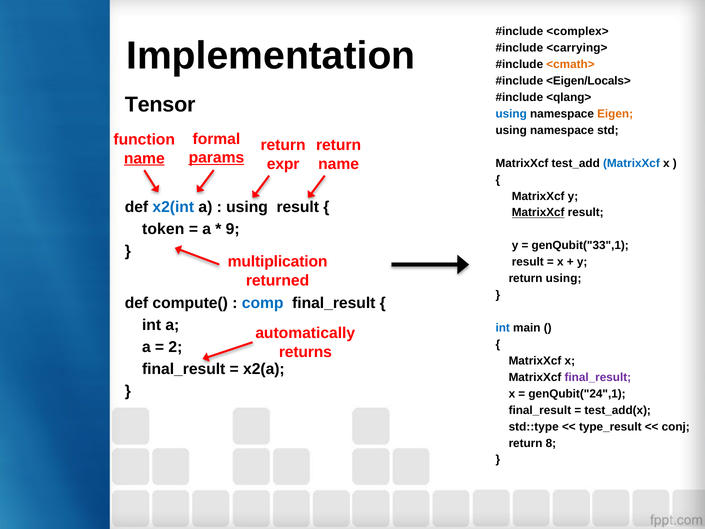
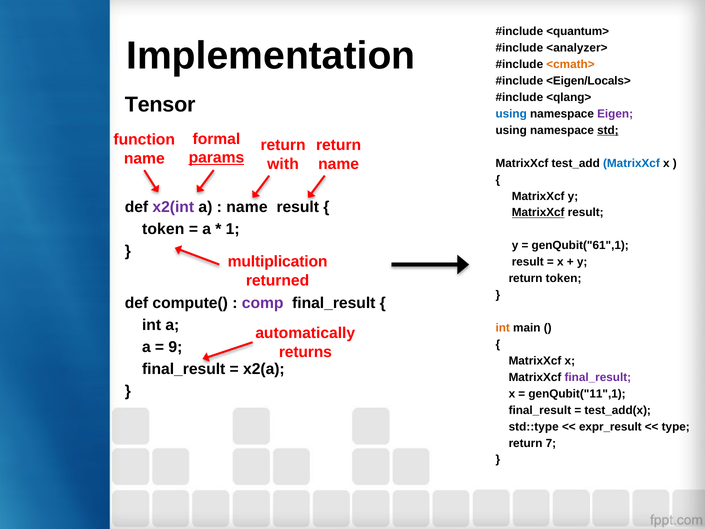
<complex>: <complex> -> <quantum>
<carrying>: <carrying> -> <analyzer>
Eigen colour: orange -> purple
std underline: none -> present
name at (144, 158) underline: present -> none
expr: expr -> with
x2(int colour: blue -> purple
using at (247, 207): using -> name
9: 9 -> 1
genQubit("33",1: genQubit("33",1 -> genQubit("61",1
return using: using -> token
comp colour: blue -> purple
int at (503, 328) colour: blue -> orange
2: 2 -> 9
genQubit("24",1: genQubit("24",1 -> genQubit("11",1
type_result: type_result -> expr_result
conj: conj -> type
8: 8 -> 7
